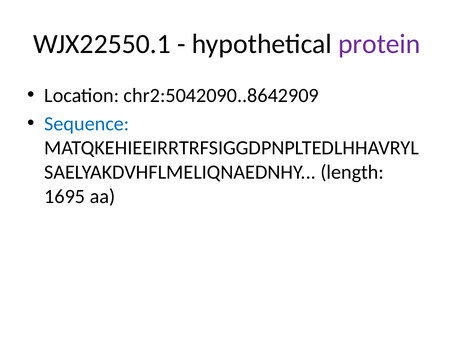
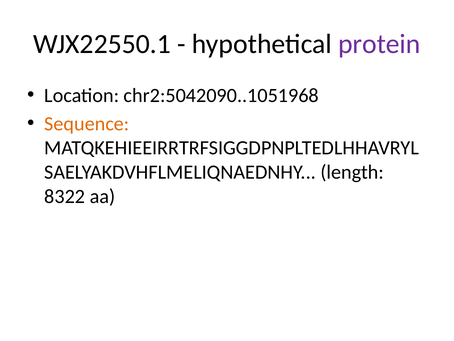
chr2:5042090..8642909: chr2:5042090..8642909 -> chr2:5042090..1051968
Sequence colour: blue -> orange
1695: 1695 -> 8322
